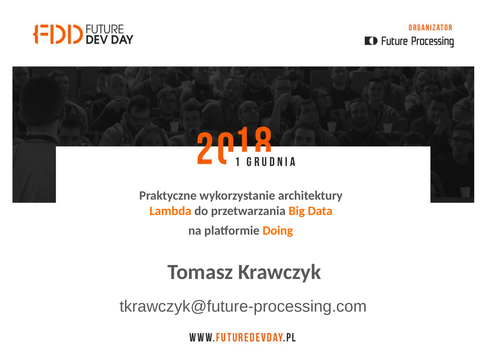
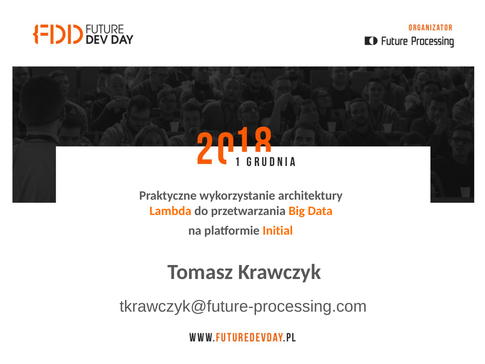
Doing: Doing -> Initial
